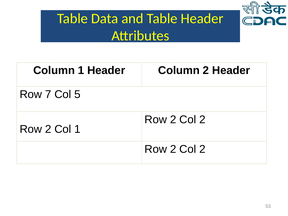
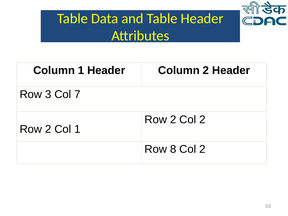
7: 7 -> 3
5: 5 -> 7
2 at (173, 149): 2 -> 8
